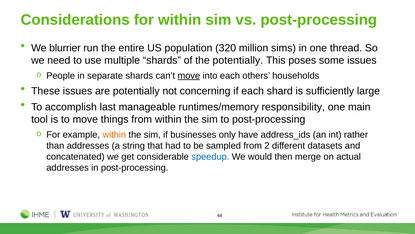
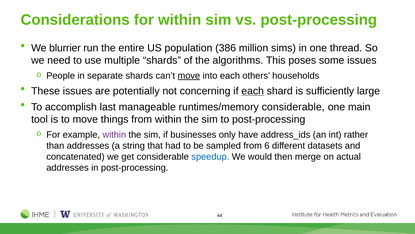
320: 320 -> 386
the potentially: potentially -> algorithms
each at (253, 91) underline: none -> present
runtimes/memory responsibility: responsibility -> considerable
within at (114, 134) colour: orange -> purple
2: 2 -> 6
